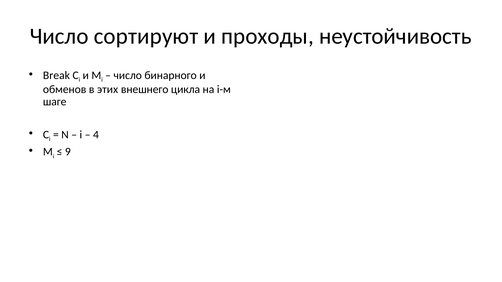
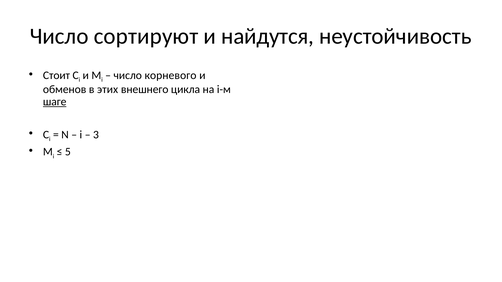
проходы: проходы -> найдутся
Break: Break -> Стоит
бинарного: бинарного -> корневого
шаге underline: none -> present
4: 4 -> 3
9: 9 -> 5
